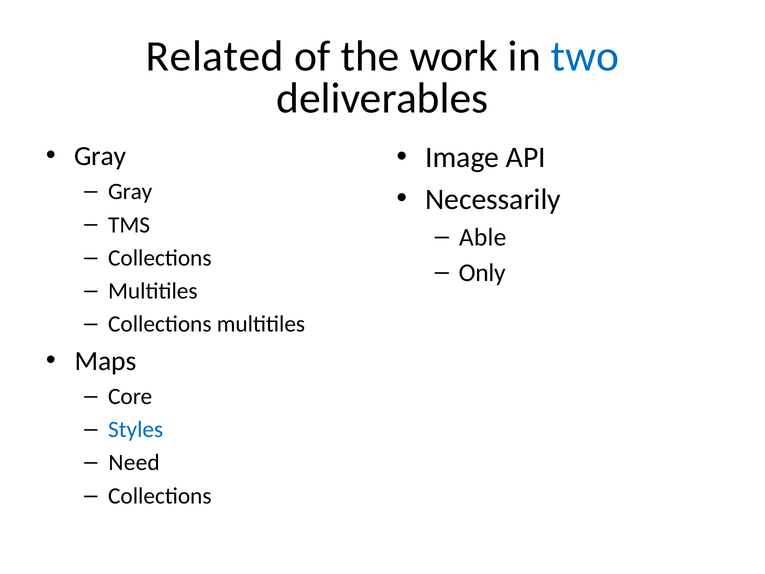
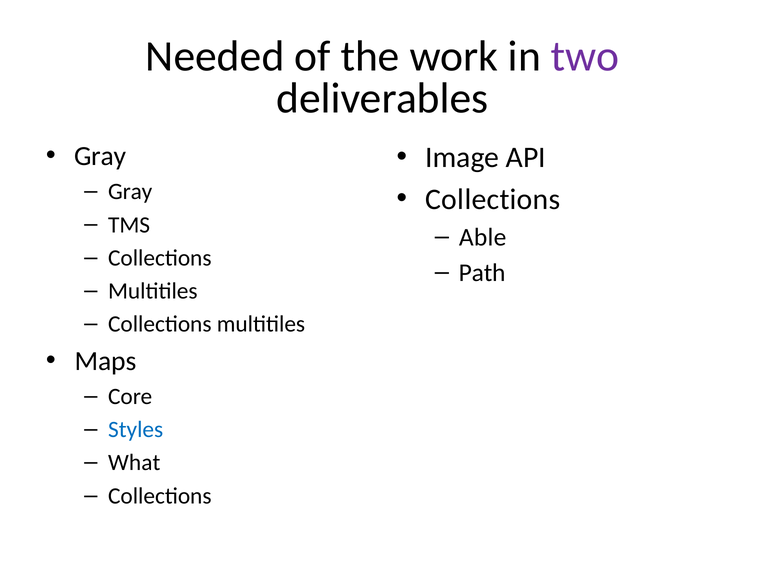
Related: Related -> Needed
two colour: blue -> purple
Necessarily at (493, 199): Necessarily -> Collections
Only: Only -> Path
Need: Need -> What
